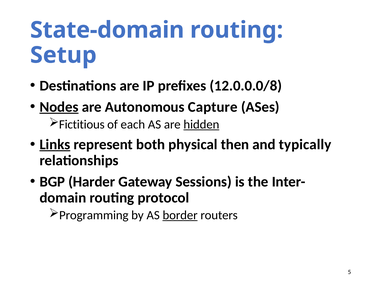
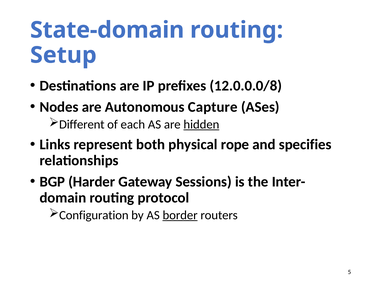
Nodes underline: present -> none
Fictitious: Fictitious -> Different
Links underline: present -> none
then: then -> rope
typically: typically -> specifies
Programming: Programming -> Configuration
